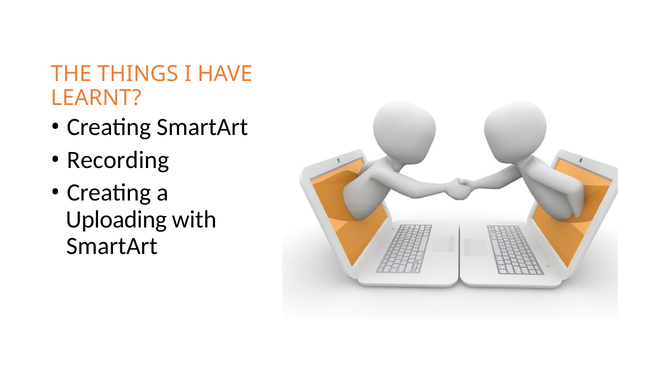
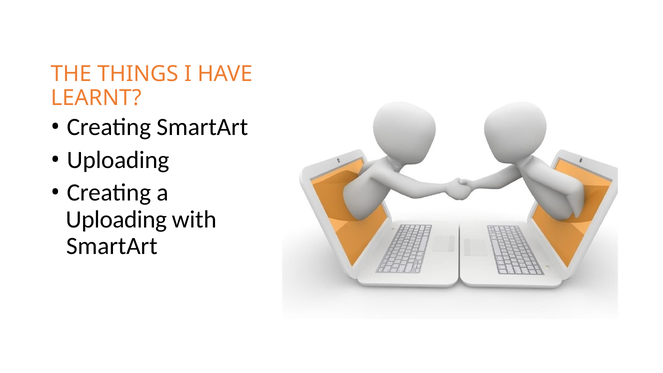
Recording at (118, 160): Recording -> Uploading
